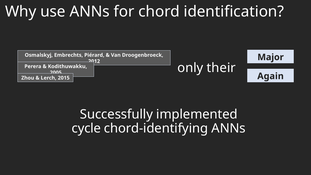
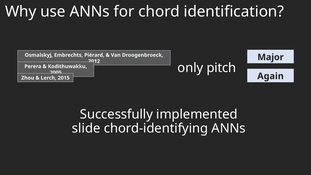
their: their -> pitch
cycle: cycle -> slide
